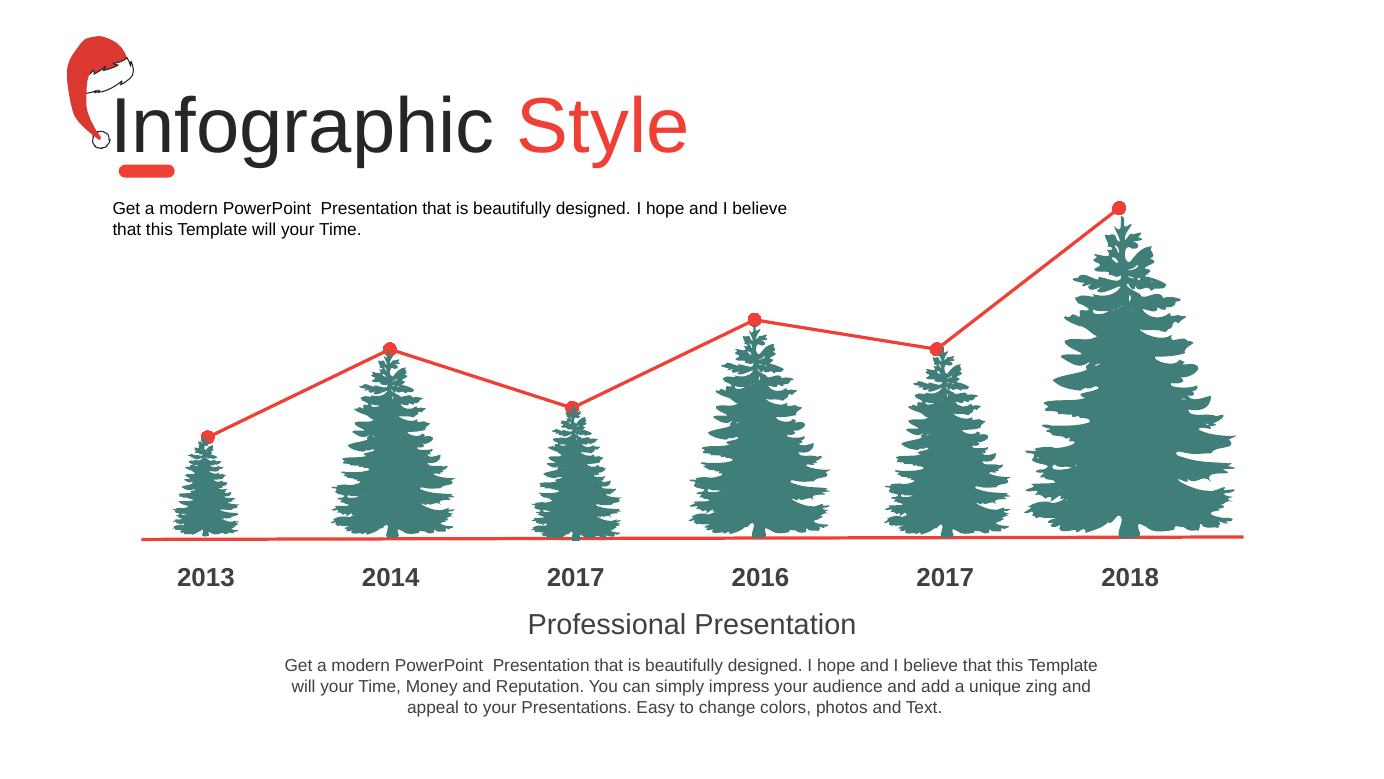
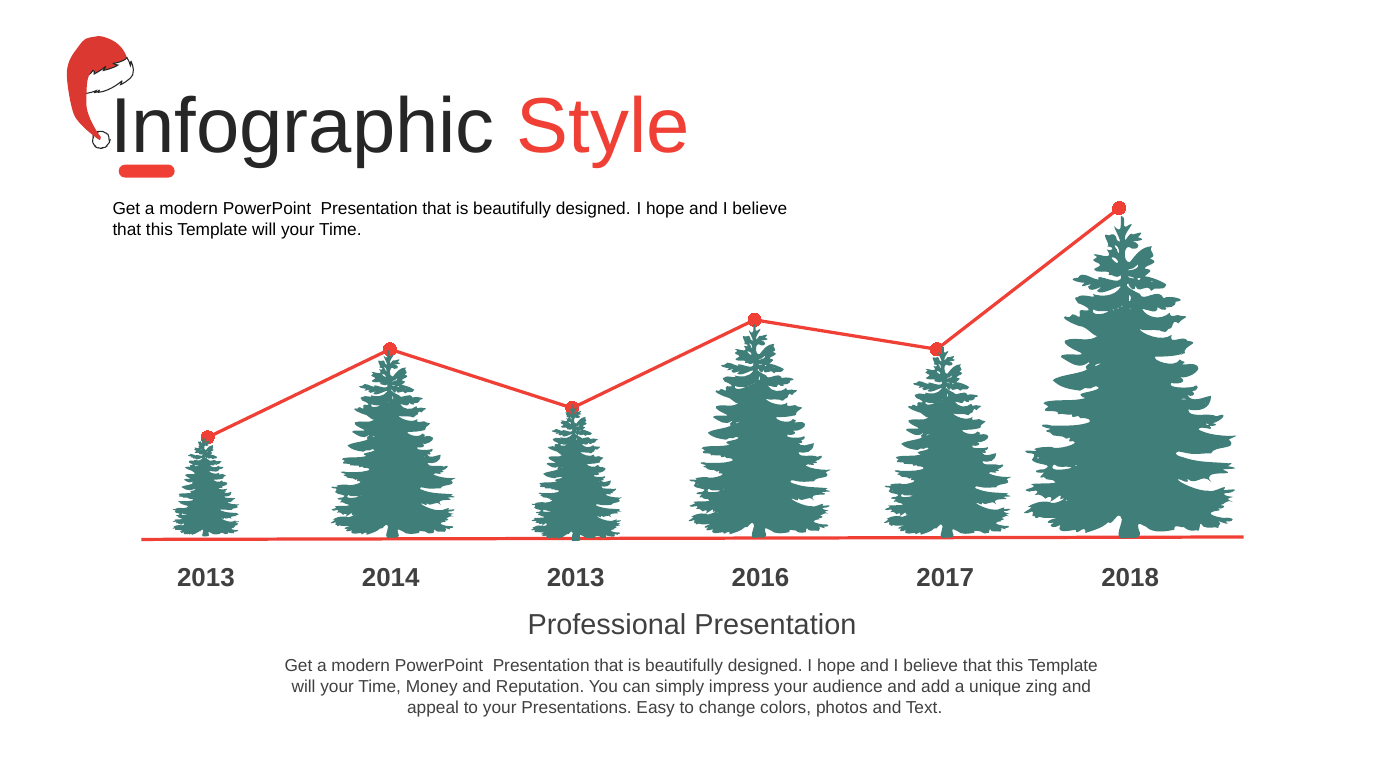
2014 2017: 2017 -> 2013
